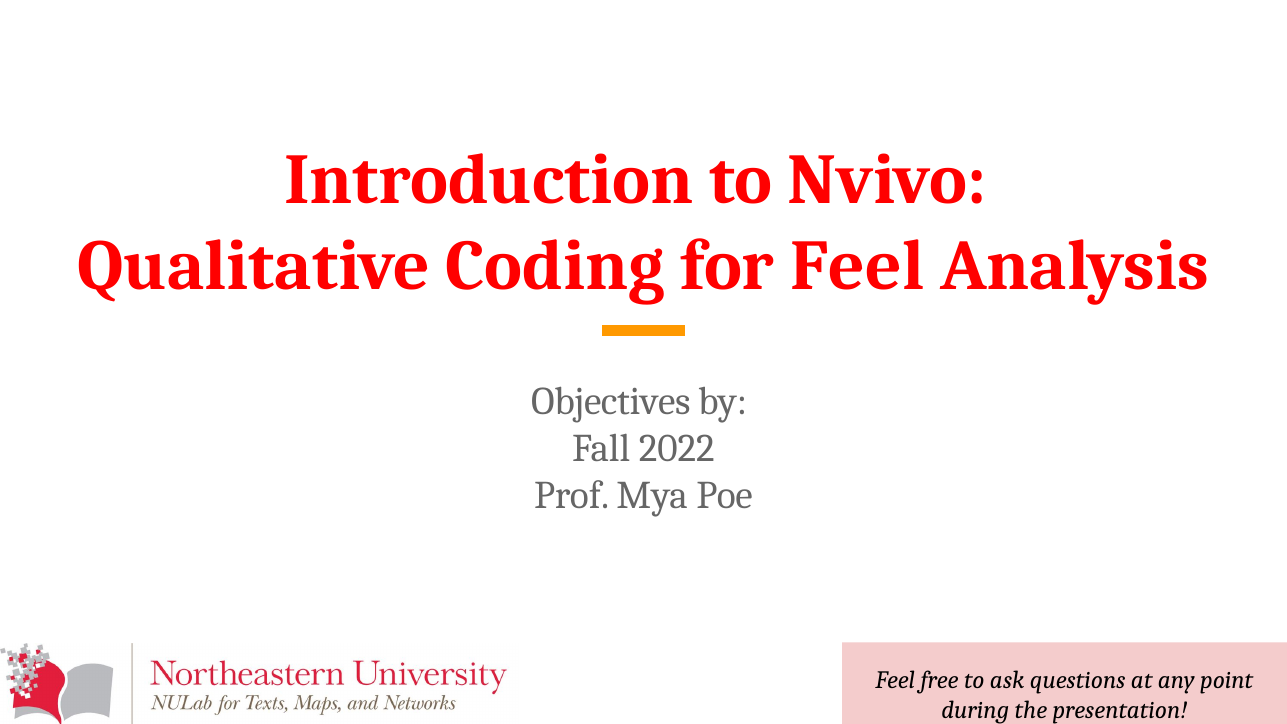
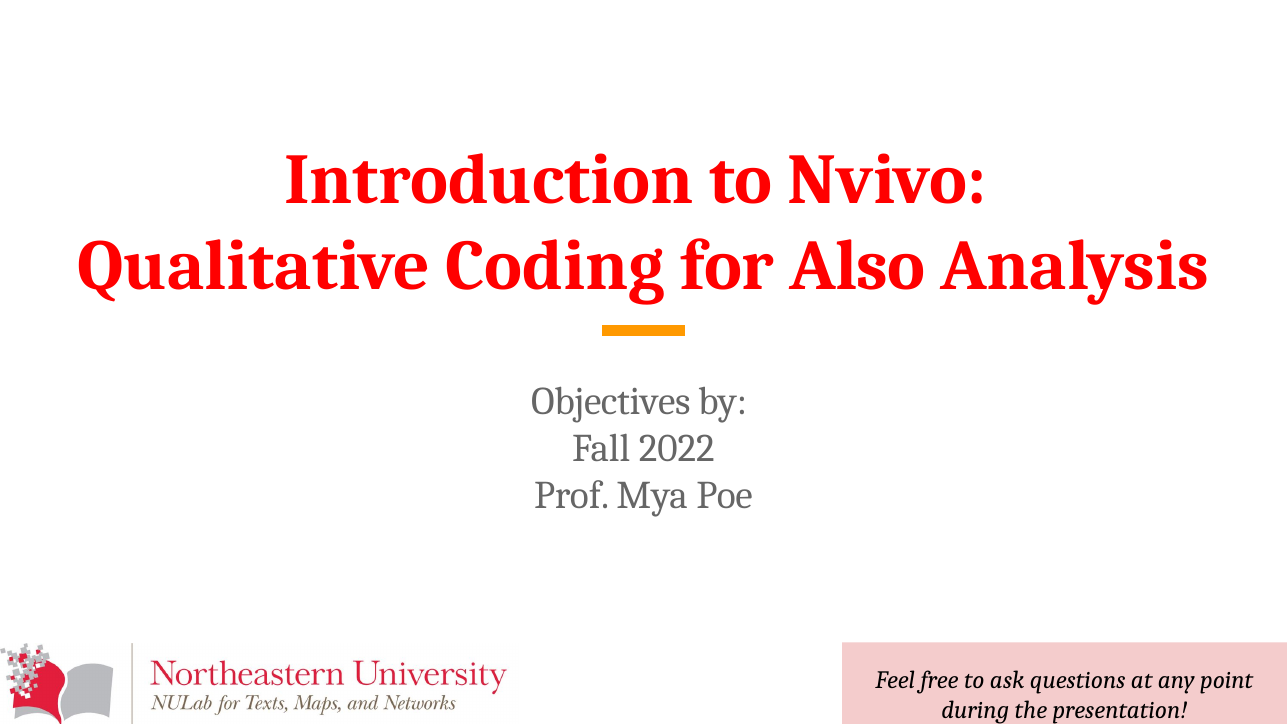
for Feel: Feel -> Also
